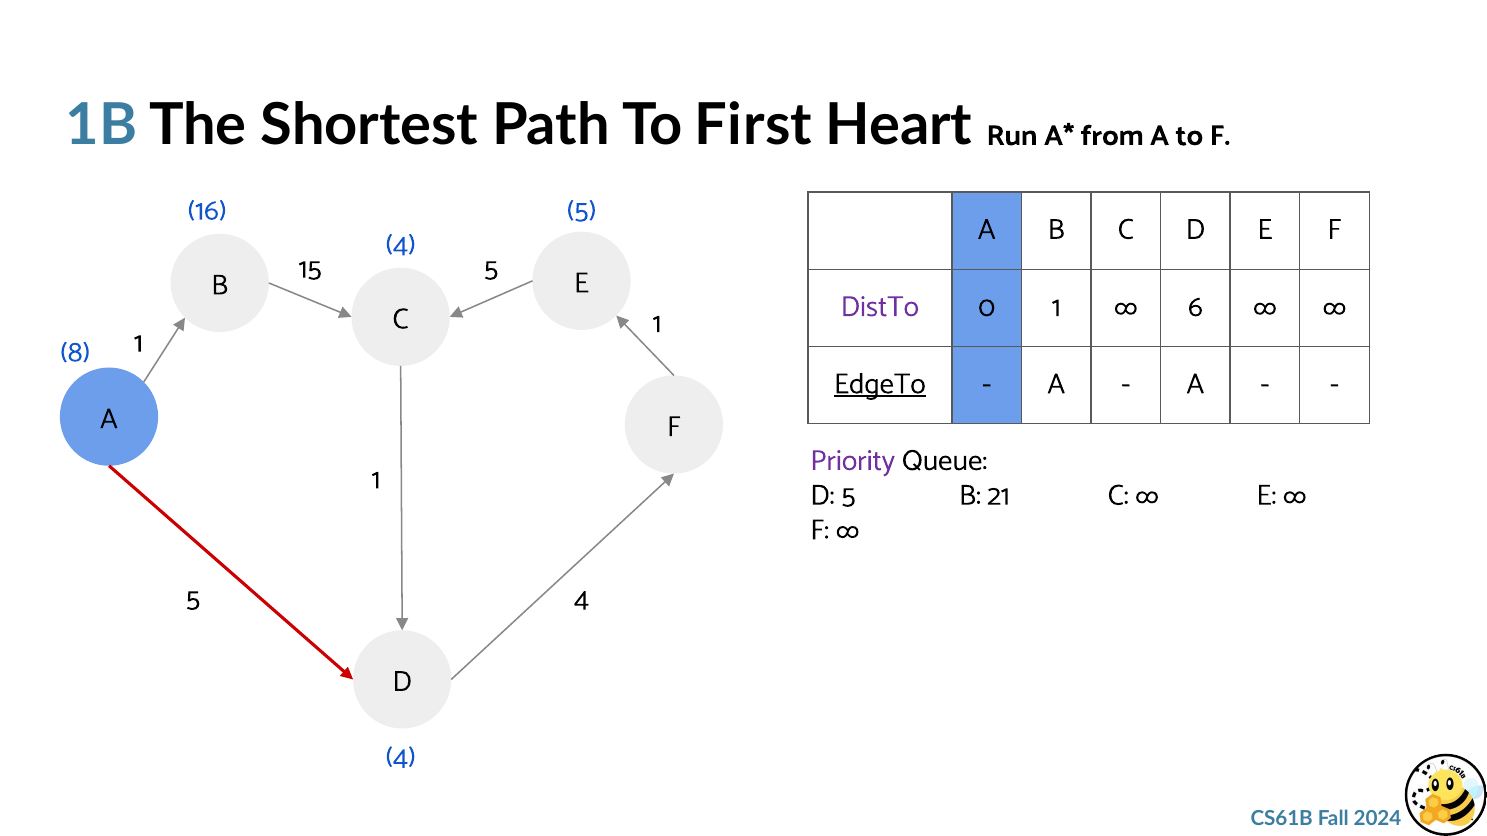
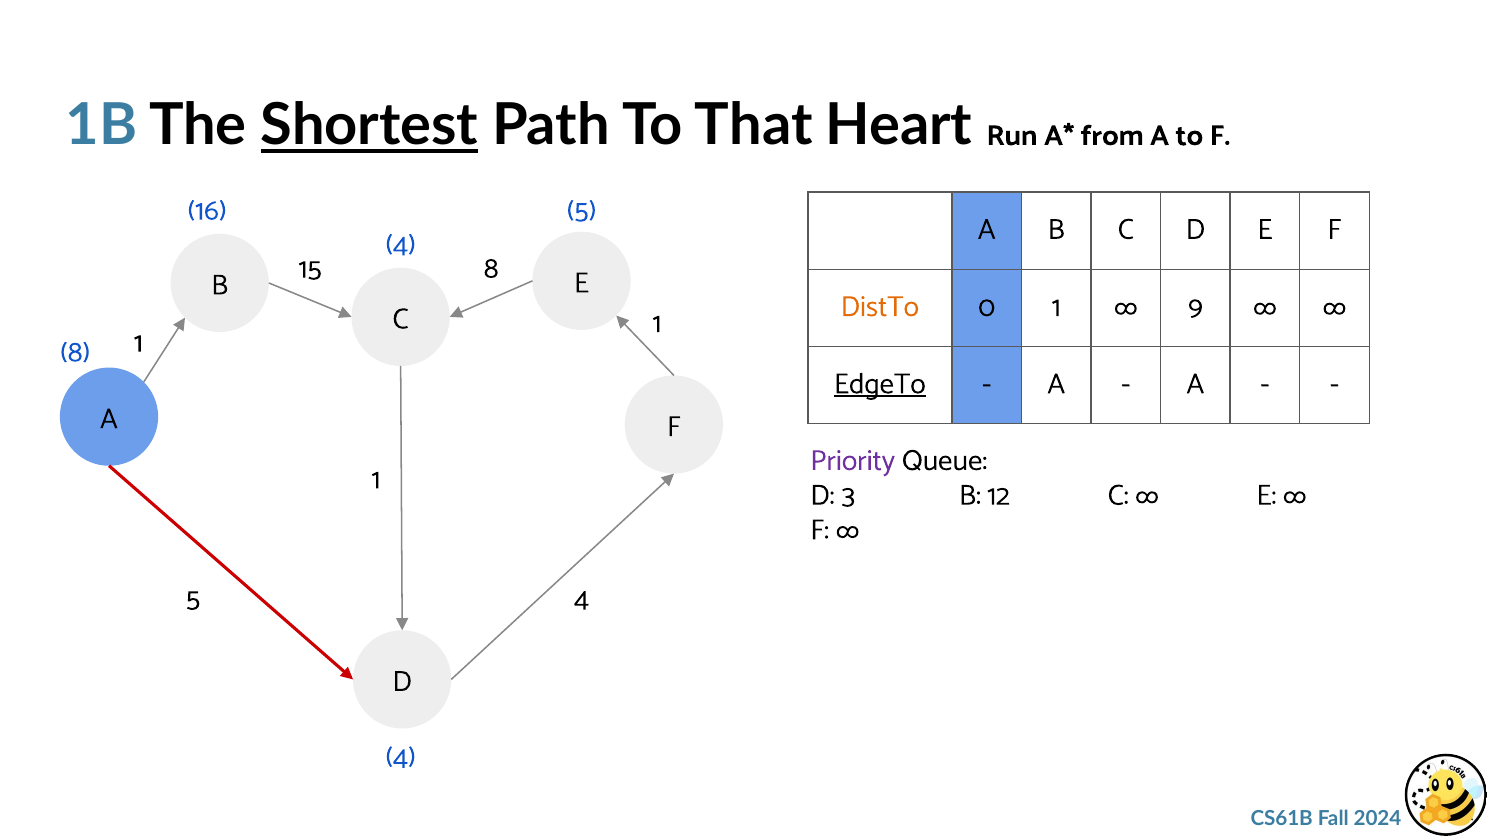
Shortest underline: none -> present
First: First -> That
15 5: 5 -> 8
DistTo colour: purple -> orange
6: 6 -> 9
D 5: 5 -> 3
21: 21 -> 12
